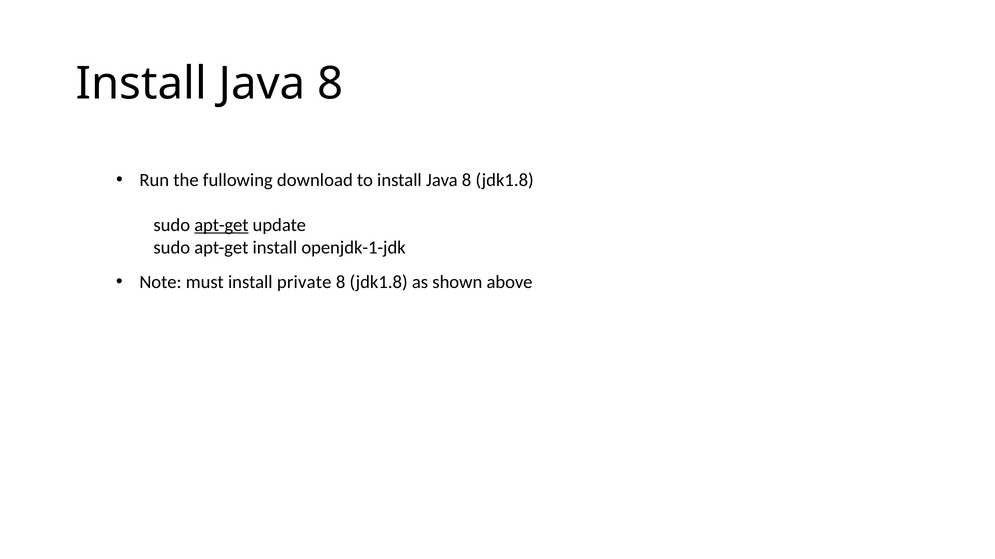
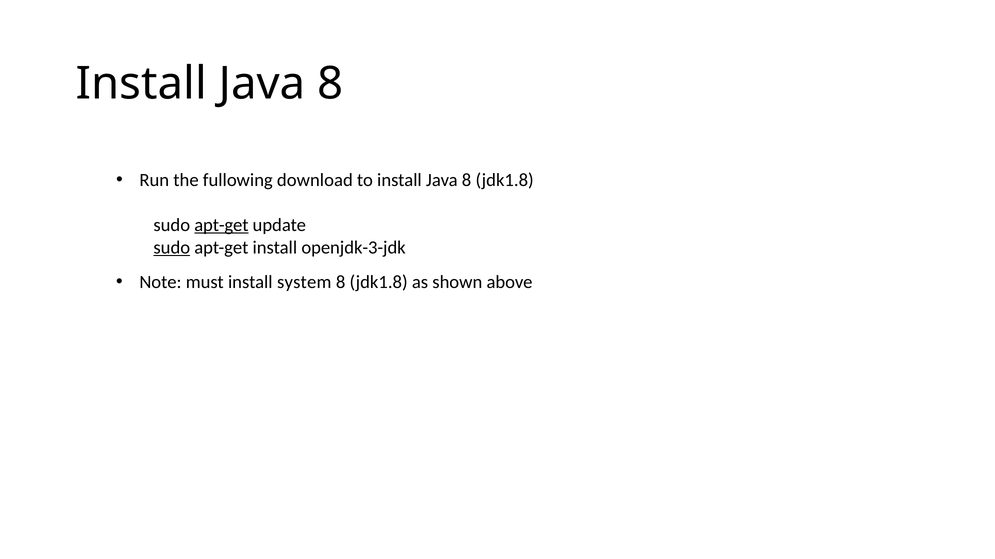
sudo at (172, 248) underline: none -> present
openjdk-1-jdk: openjdk-1-jdk -> openjdk-3-jdk
private: private -> system
